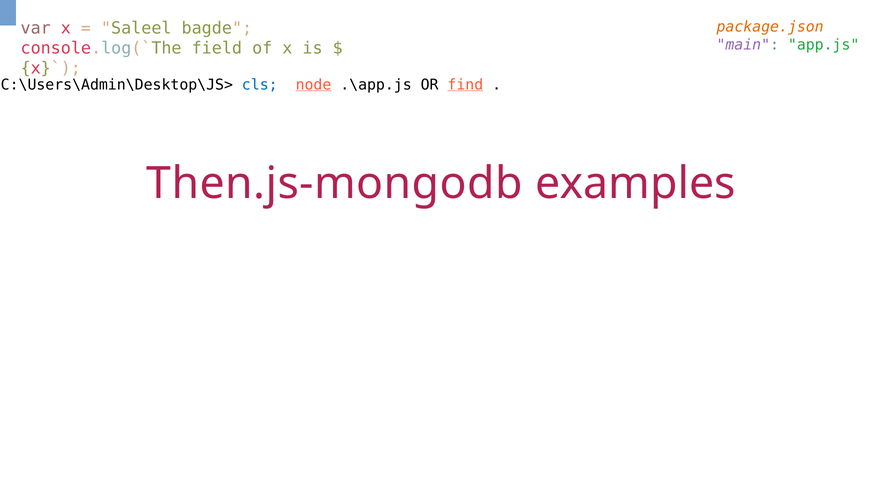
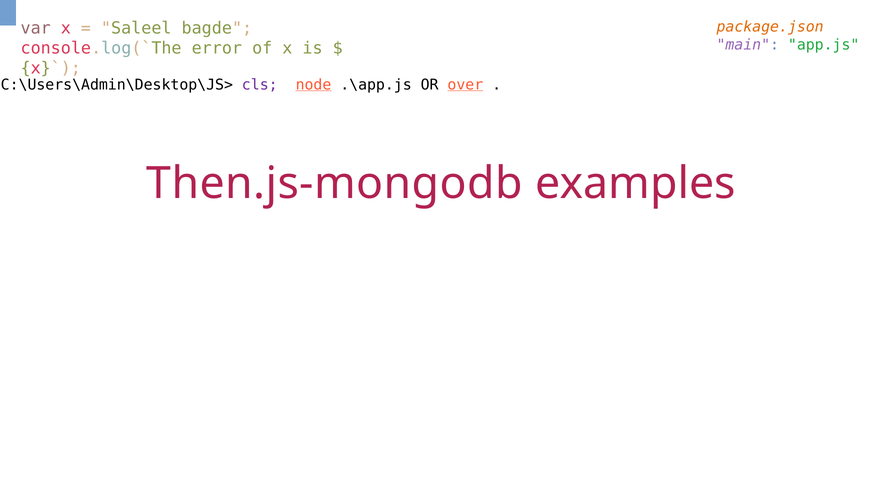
field: field -> error
cls colour: blue -> purple
find: find -> over
